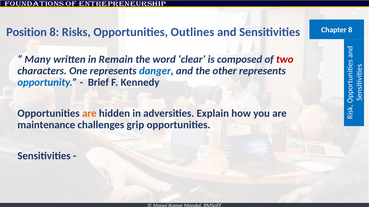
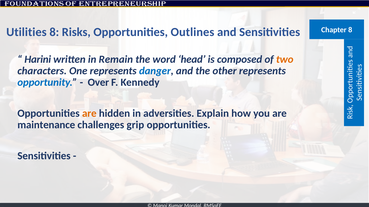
Position: Position -> Utilities
Many: Many -> Harini
clear: clear -> head
two colour: red -> orange
Brief: Brief -> Over
